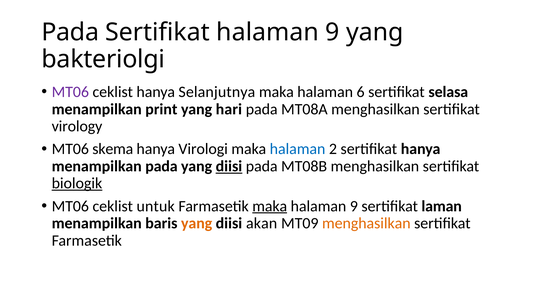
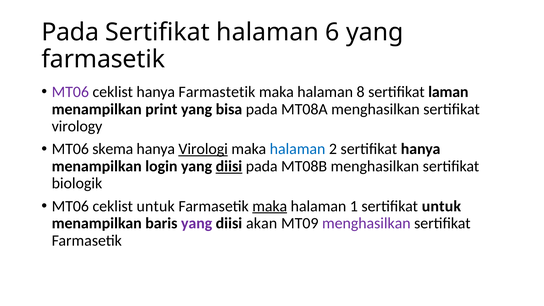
Sertifikat halaman 9: 9 -> 6
bakteriolgi at (103, 59): bakteriolgi -> farmasetik
Selanjutnya: Selanjutnya -> Farmastetik
6: 6 -> 8
selasa: selasa -> laman
hari: hari -> bisa
Virologi underline: none -> present
menampilkan pada: pada -> login
biologik underline: present -> none
9 at (354, 206): 9 -> 1
sertifikat laman: laman -> untuk
yang at (197, 223) colour: orange -> purple
menghasilkan at (366, 223) colour: orange -> purple
